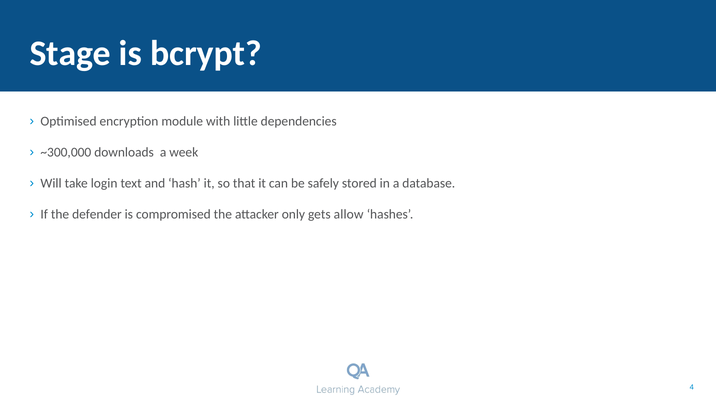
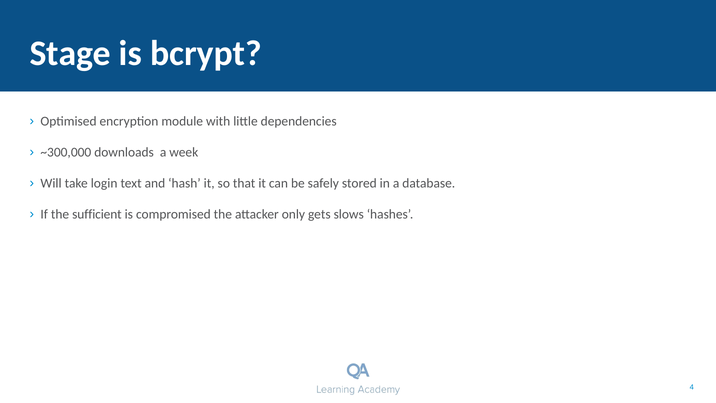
defender: defender -> sufficient
allow: allow -> slows
